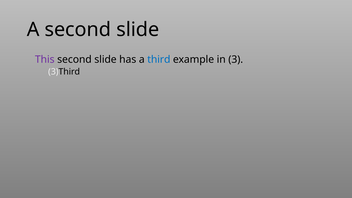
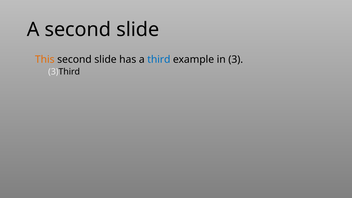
This colour: purple -> orange
